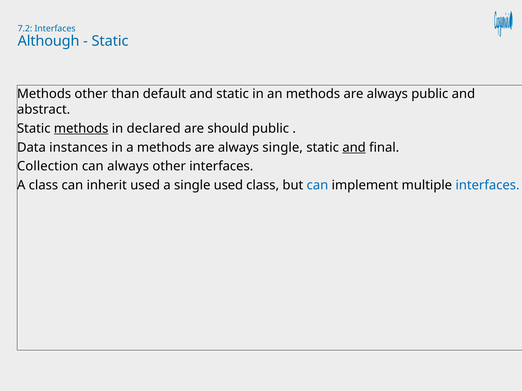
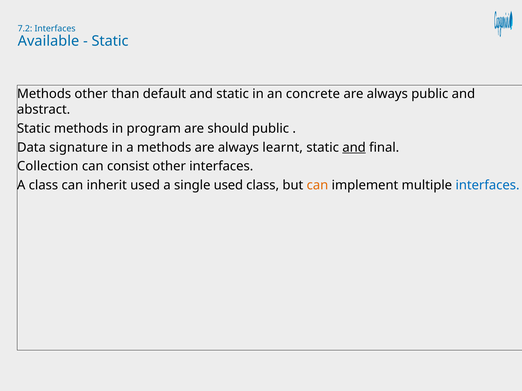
Although: Although -> Available
an methods: methods -> concrete
methods at (81, 129) underline: present -> none
declared: declared -> program
instances: instances -> signature
always single: single -> learnt
can always: always -> consist
can at (317, 185) colour: blue -> orange
